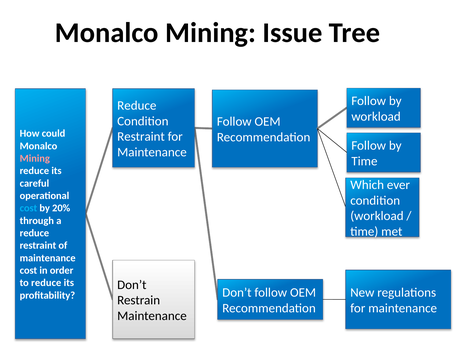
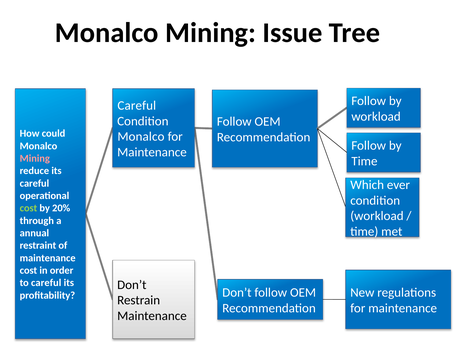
Reduce at (137, 106): Reduce -> Careful
Restraint at (141, 137): Restraint -> Monalco
cost at (28, 208) colour: light blue -> light green
reduce at (34, 233): reduce -> annual
to reduce: reduce -> careful
